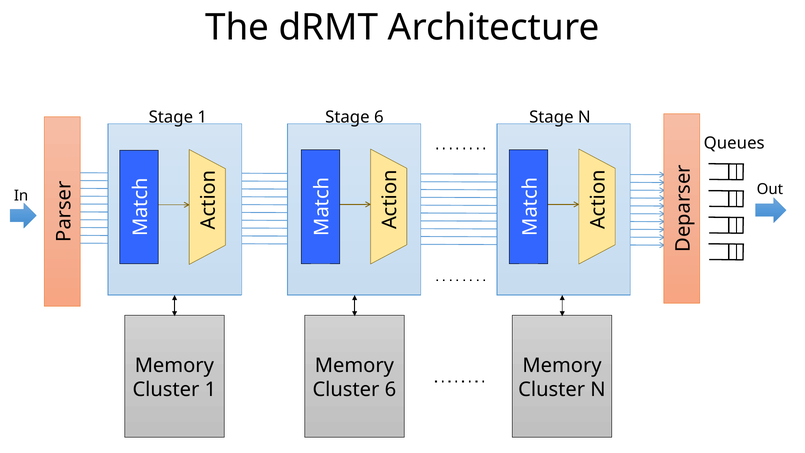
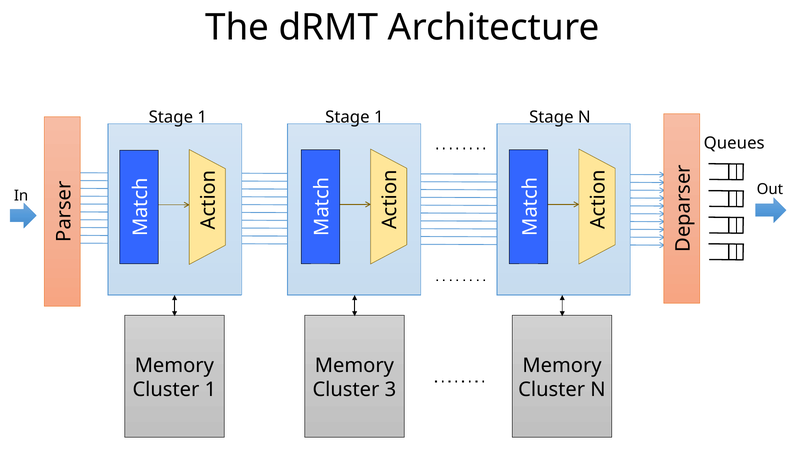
1 Stage 6: 6 -> 1
Cluster 6: 6 -> 3
